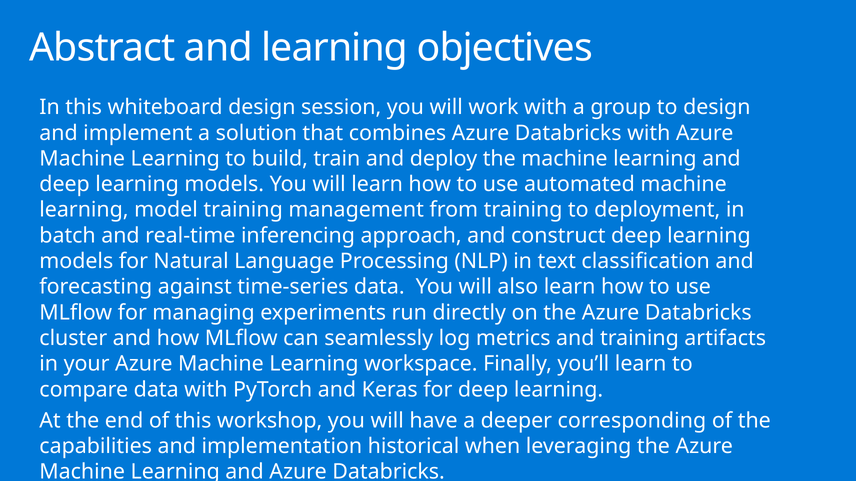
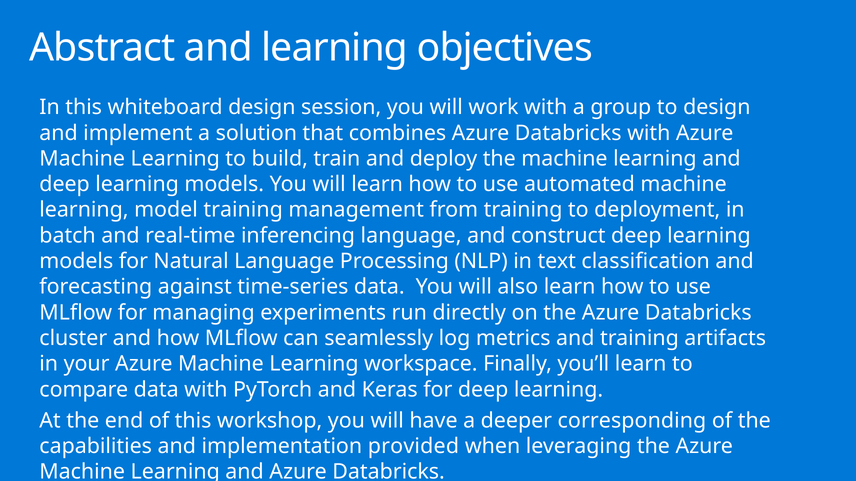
inferencing approach: approach -> language
historical: historical -> provided
